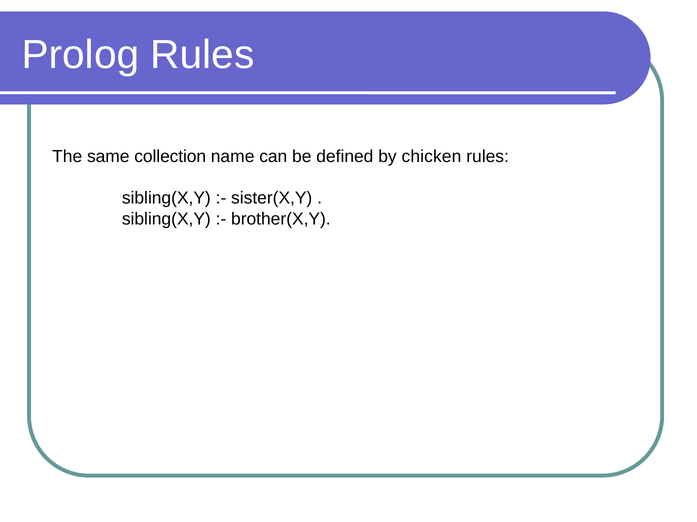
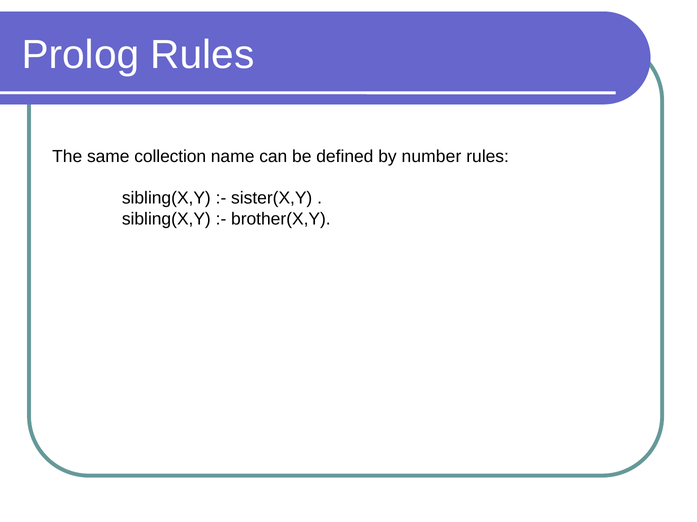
chicken: chicken -> number
